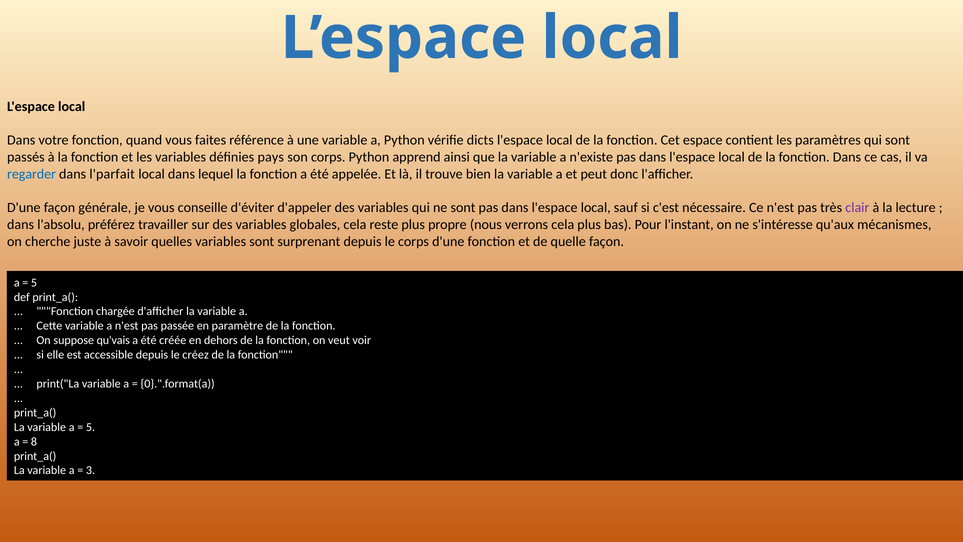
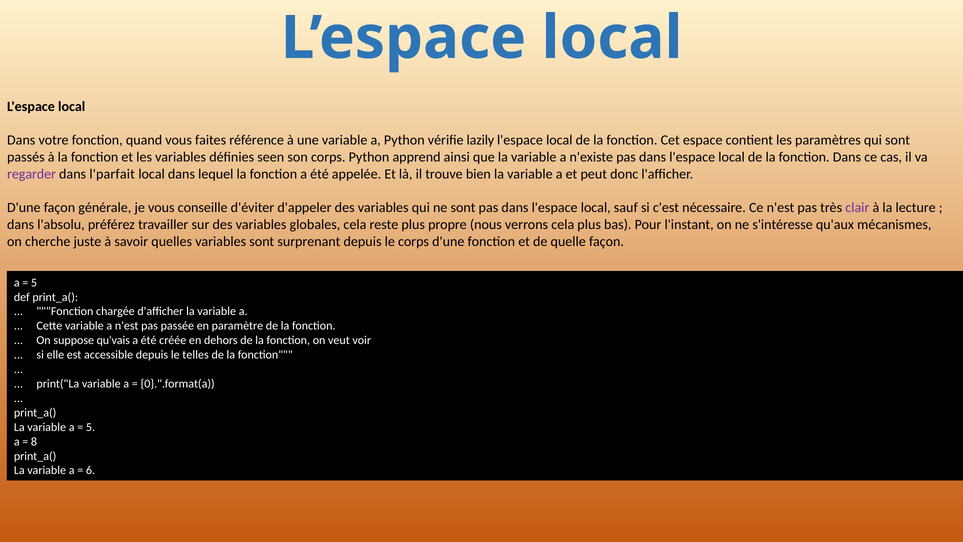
dicts: dicts -> lazily
pays: pays -> seen
regarder colour: blue -> purple
créez: créez -> telles
3: 3 -> 6
